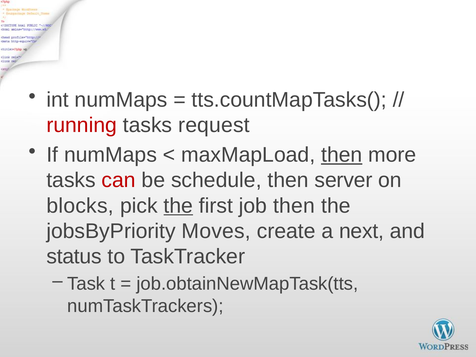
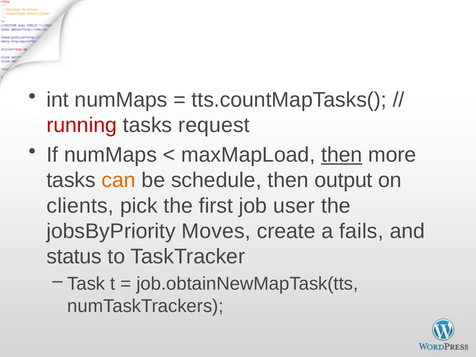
can colour: red -> orange
server: server -> output
blocks: blocks -> clients
the at (178, 206) underline: present -> none
job then: then -> user
next: next -> fails
